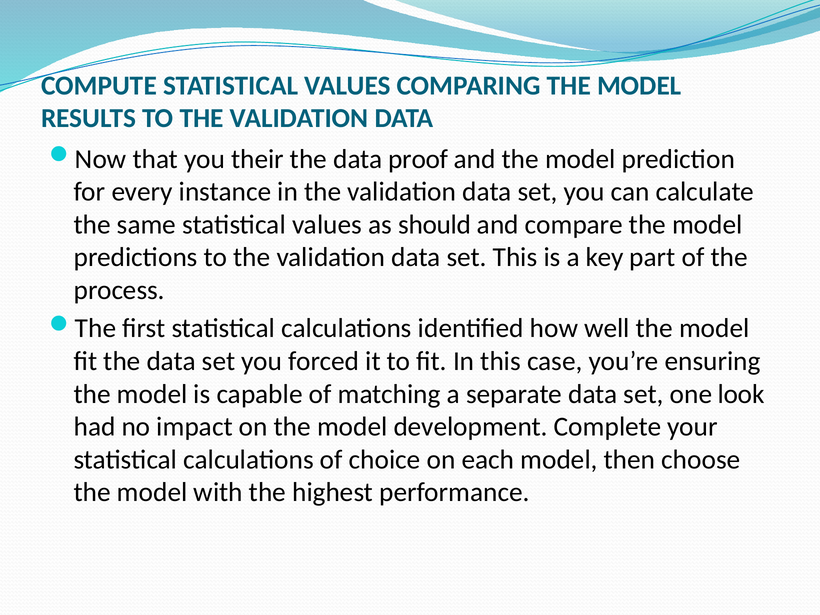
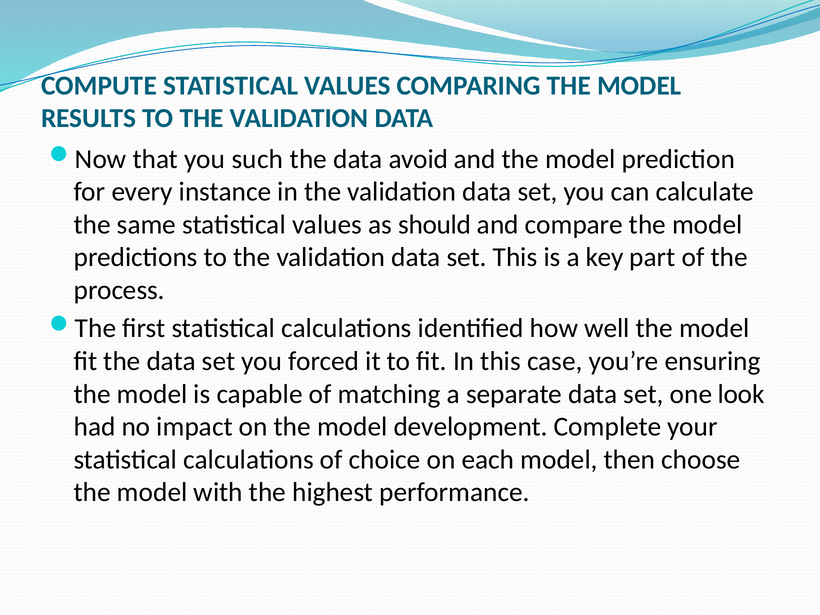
their: their -> such
proof: proof -> avoid
